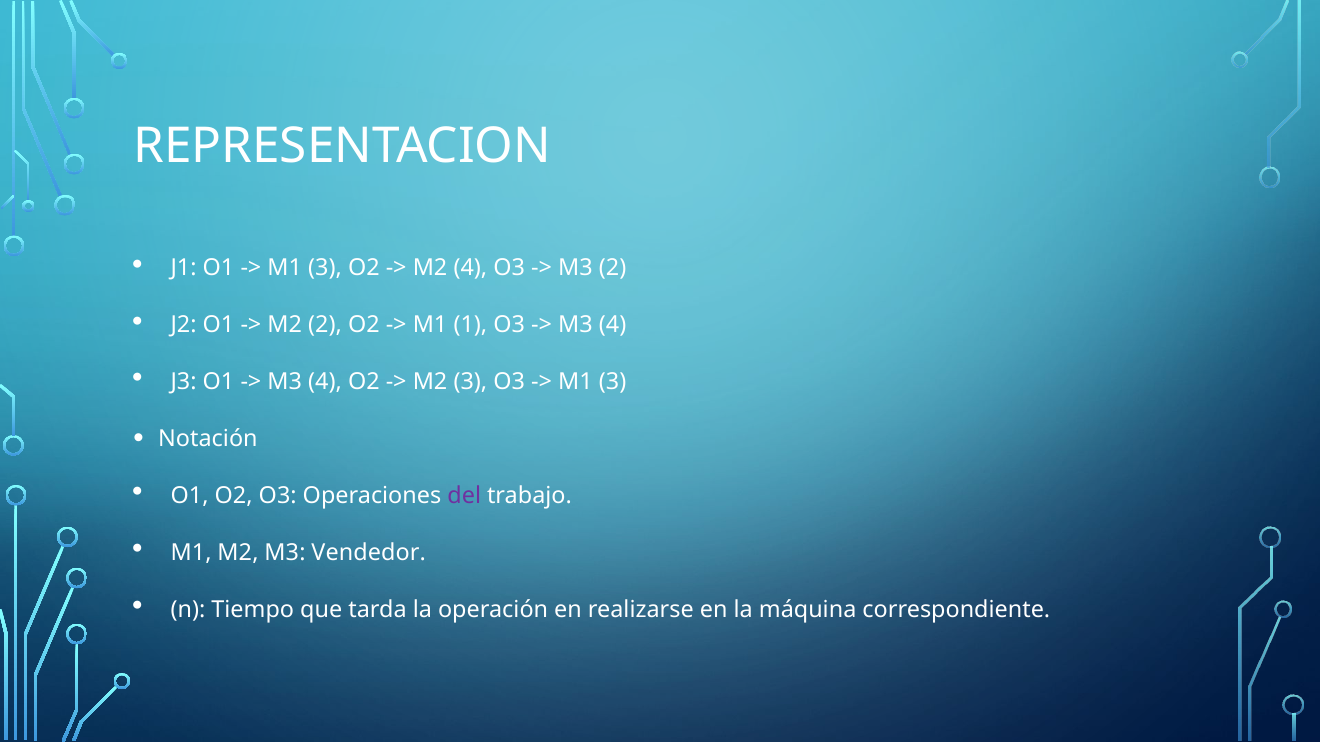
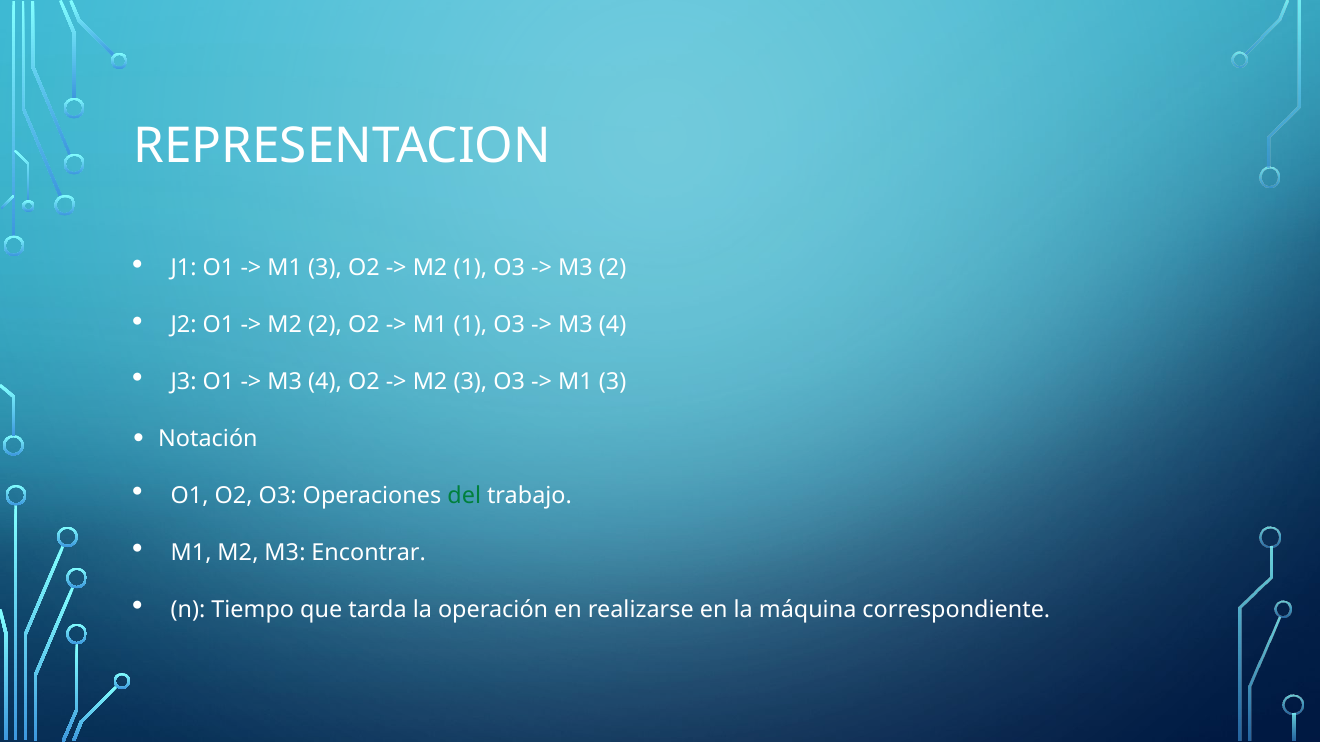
M2 4: 4 -> 1
del colour: purple -> green
Vendedor: Vendedor -> Encontrar
